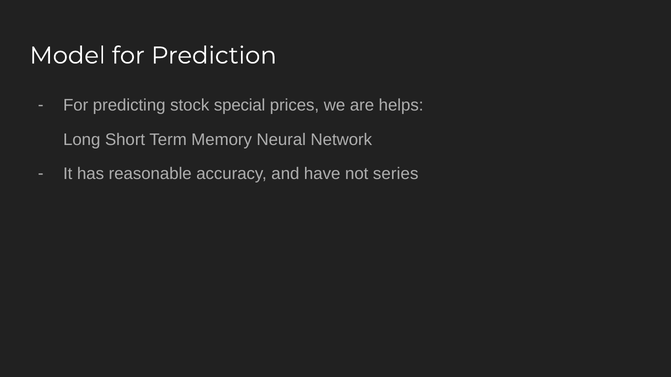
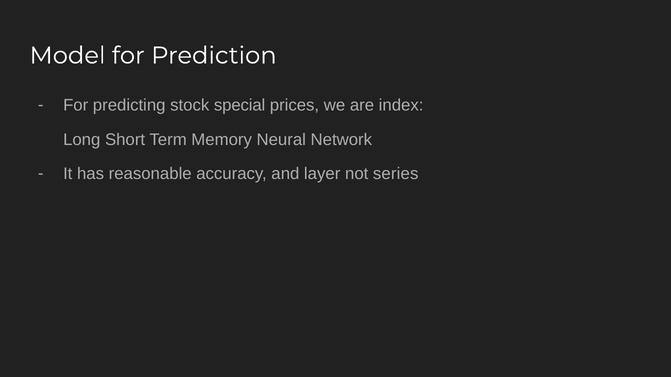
helps: helps -> index
have: have -> layer
